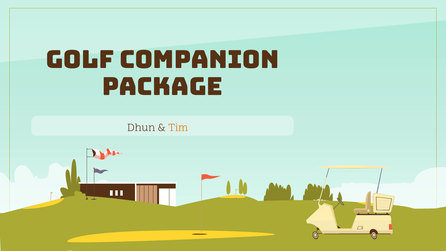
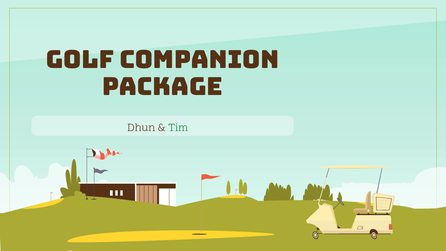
Tim colour: orange -> green
